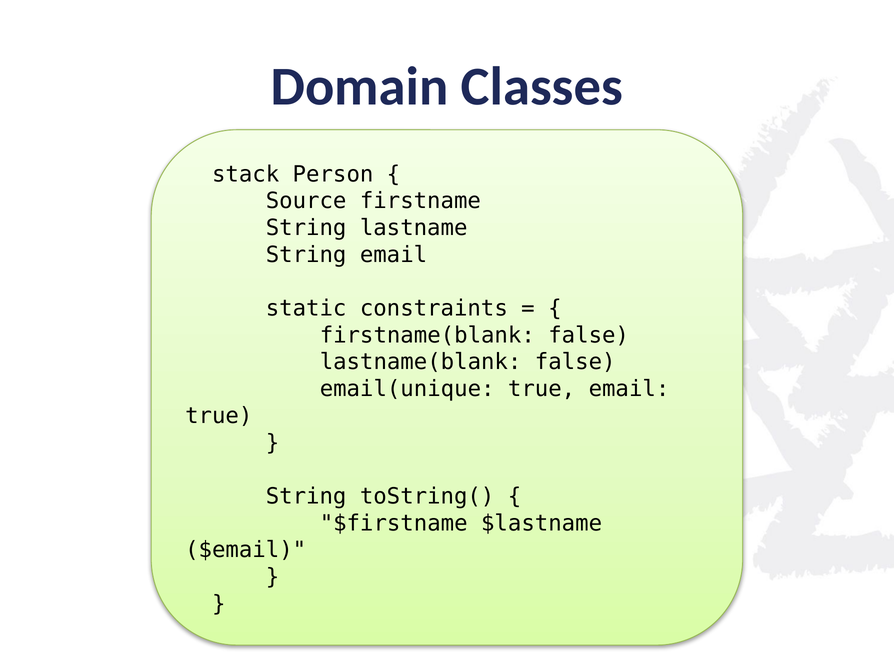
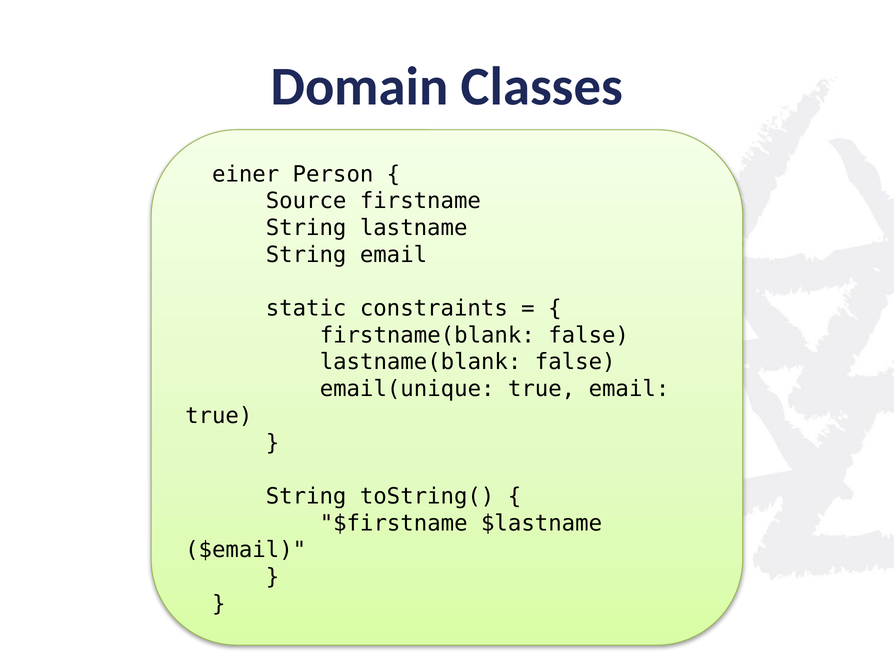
stack: stack -> einer
